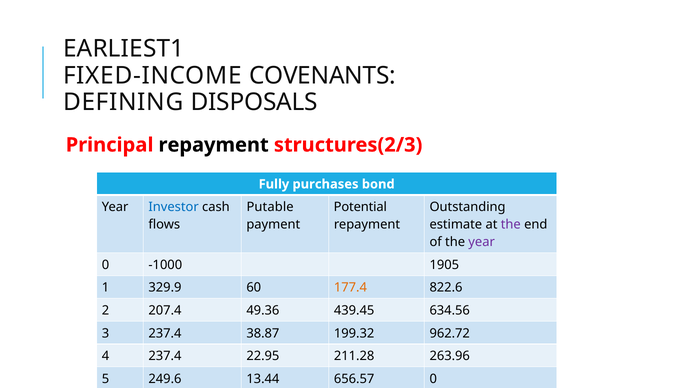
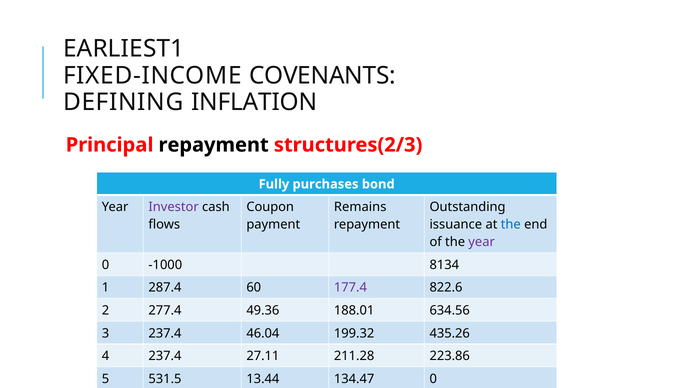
DISPOSALS: DISPOSALS -> INFLATION
Investor colour: blue -> purple
Putable: Putable -> Coupon
Potential: Potential -> Remains
estimate: estimate -> issuance
the at (511, 225) colour: purple -> blue
1905: 1905 -> 8134
329.9: 329.9 -> 287.4
177.4 colour: orange -> purple
207.4: 207.4 -> 277.4
439.45: 439.45 -> 188.01
38.87: 38.87 -> 46.04
962.72: 962.72 -> 435.26
22.95: 22.95 -> 27.11
263.96: 263.96 -> 223.86
249.6: 249.6 -> 531.5
656.57: 656.57 -> 134.47
